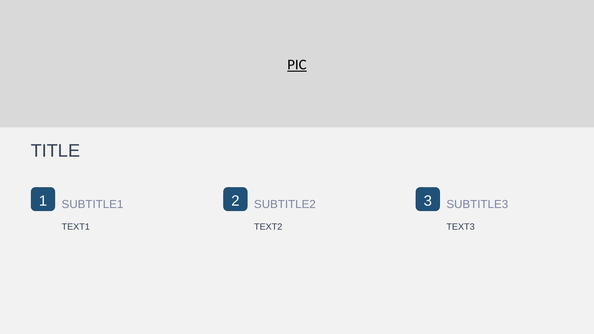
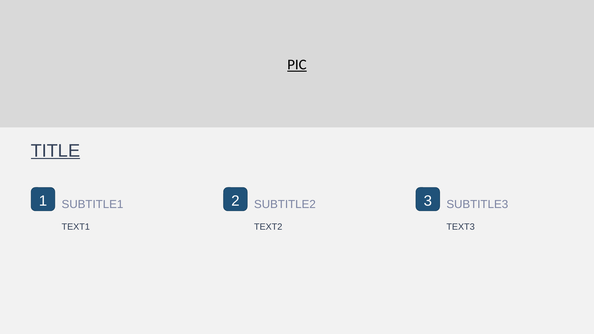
TITLE underline: none -> present
